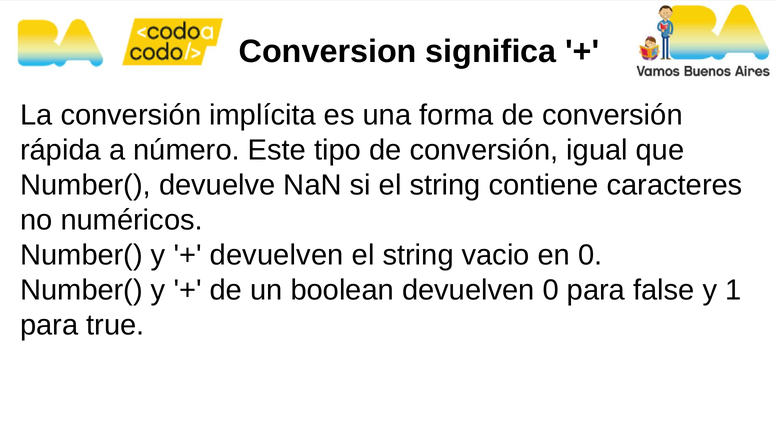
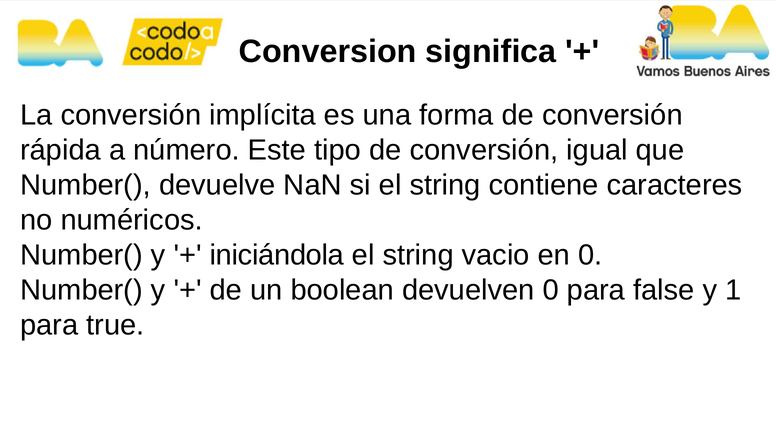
devuelven at (277, 255): devuelven -> iniciándola
